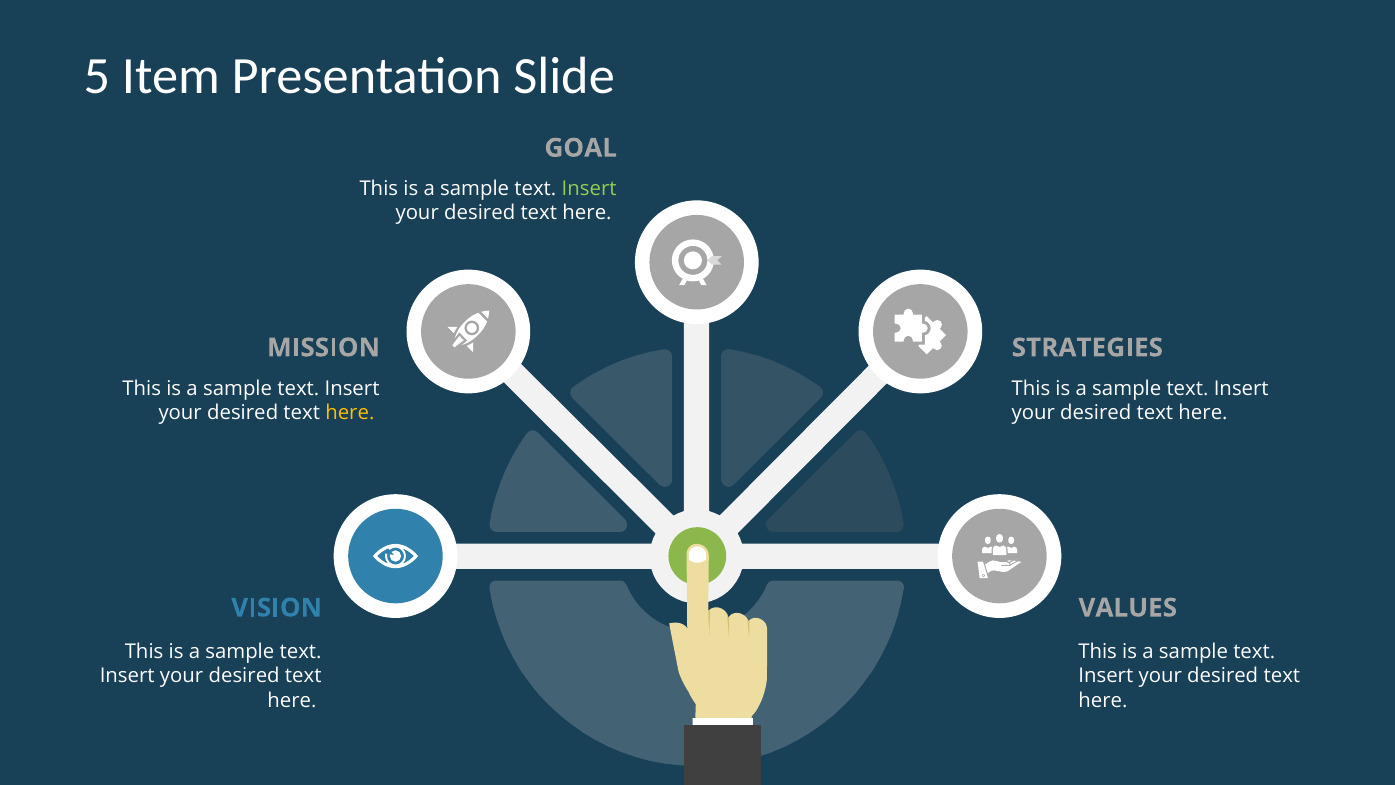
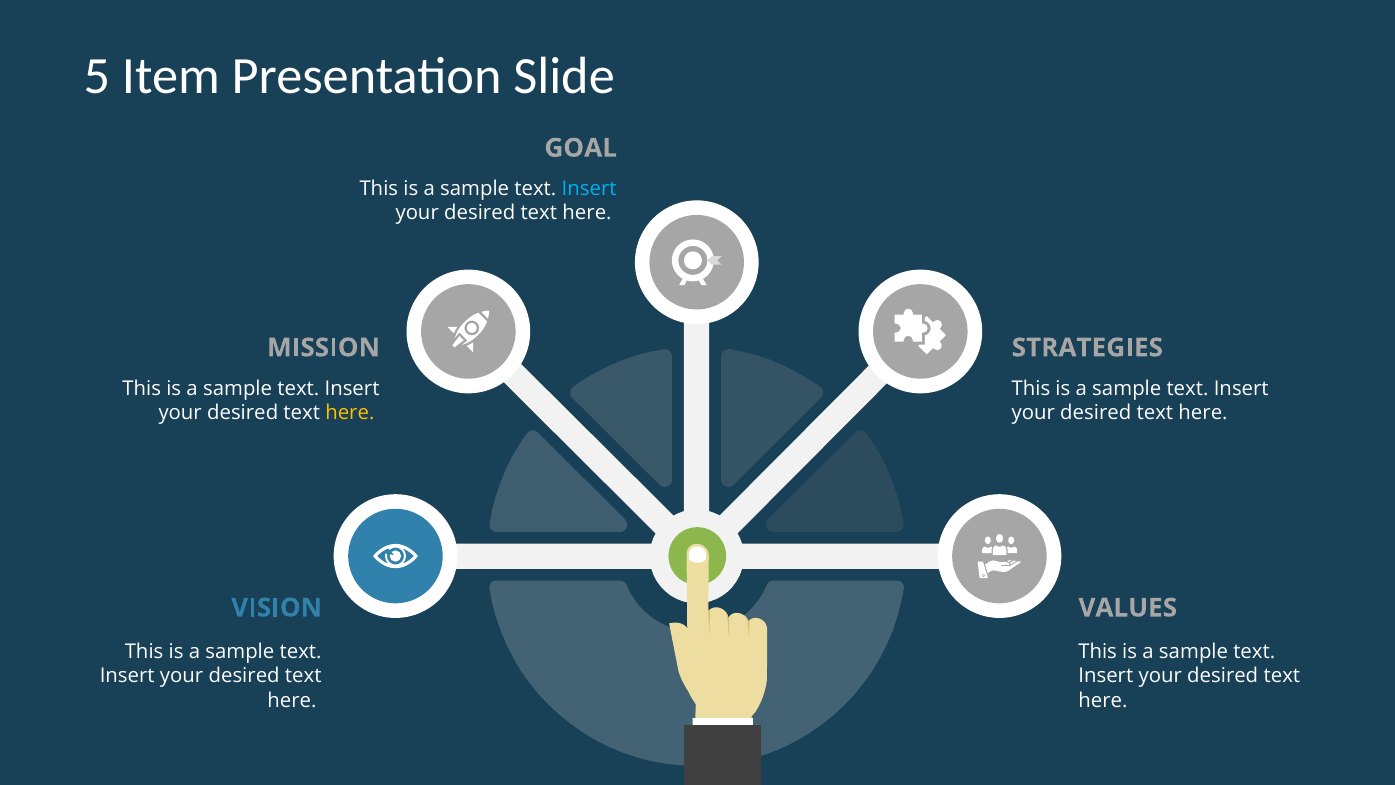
Insert at (589, 189) colour: light green -> light blue
